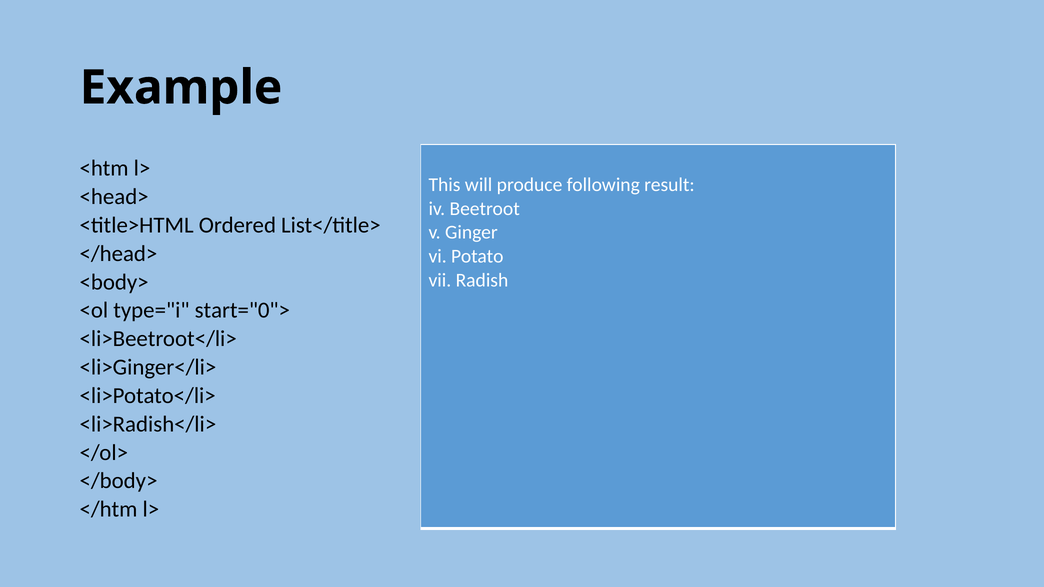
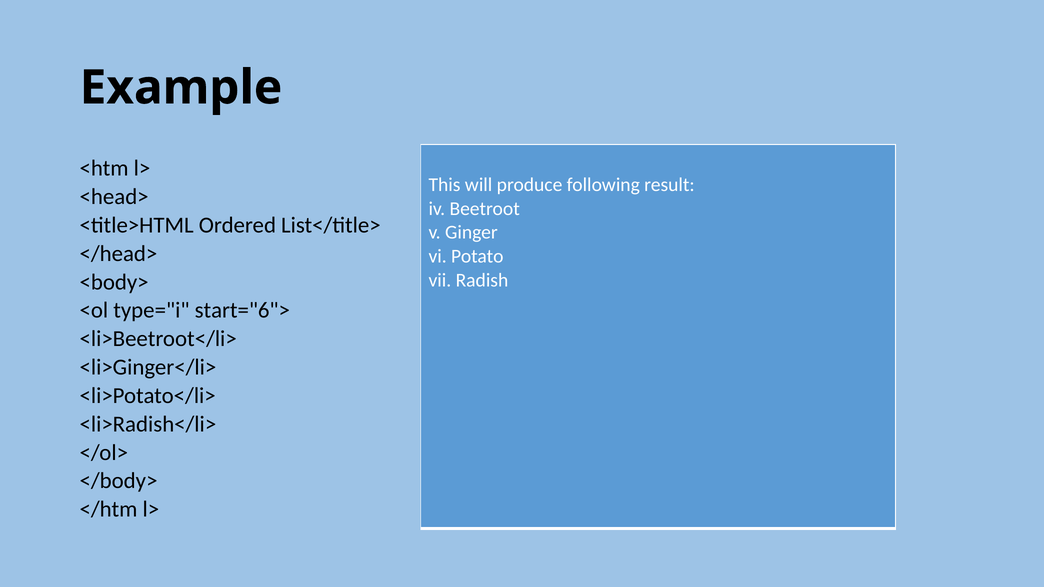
start="0">: start="0"> -> start="6">
